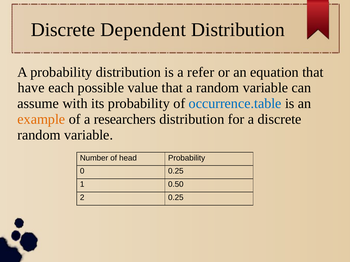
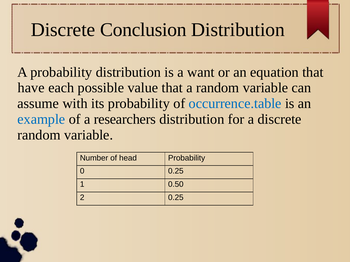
Dependent: Dependent -> Conclusion
refer: refer -> want
example colour: orange -> blue
